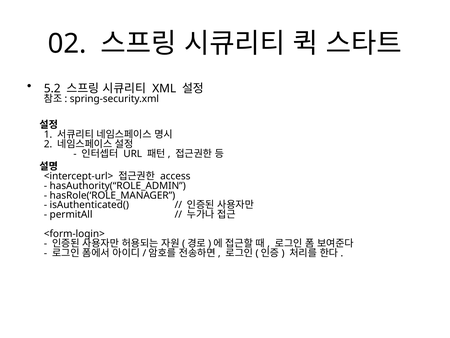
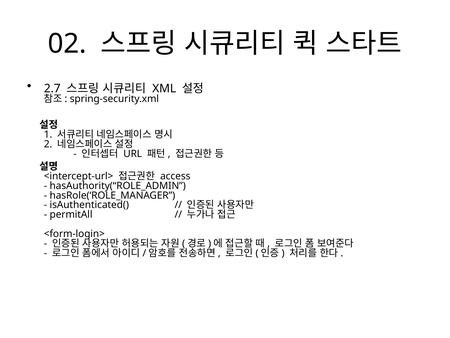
5.2: 5.2 -> 2.7
